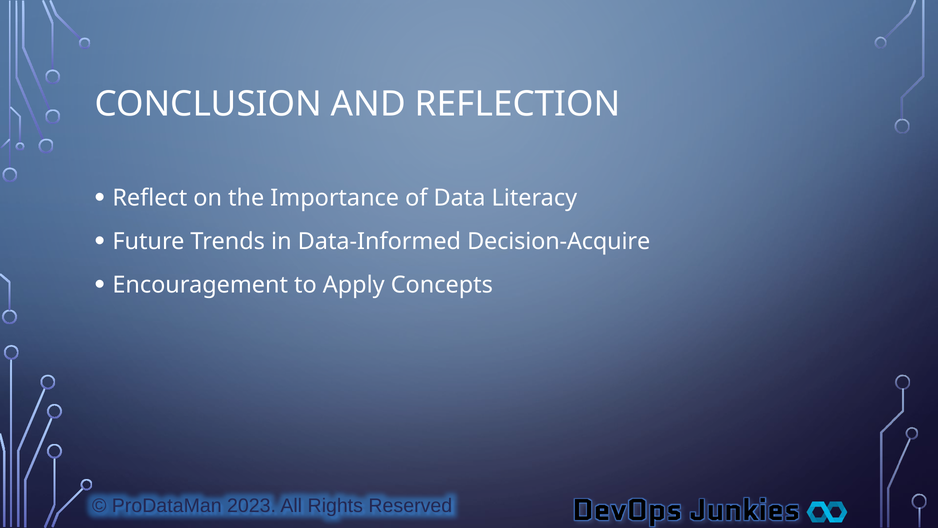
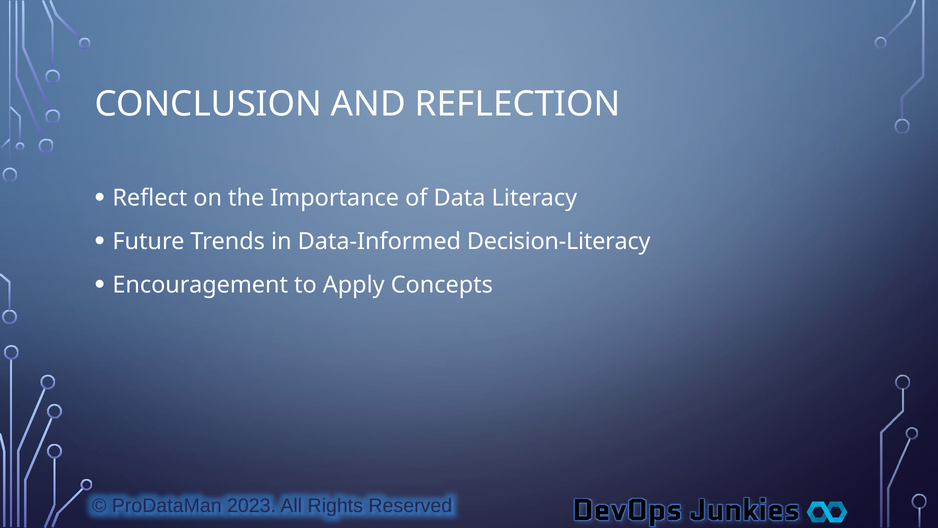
Decision-Acquire: Decision-Acquire -> Decision-Literacy
